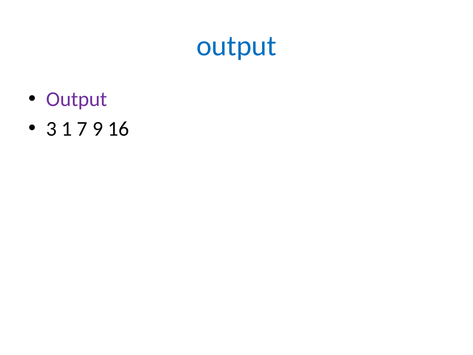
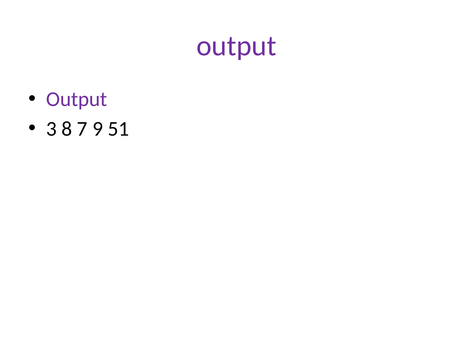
output at (236, 46) colour: blue -> purple
1: 1 -> 8
16: 16 -> 51
